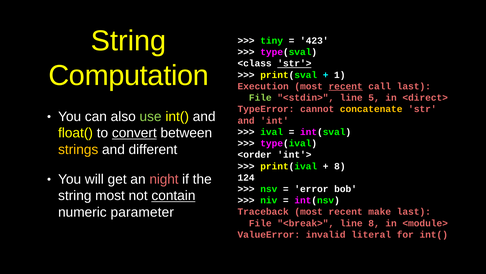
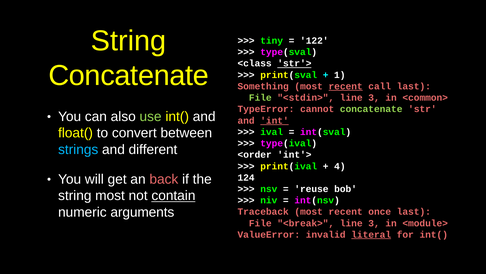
423: 423 -> 122
Computation at (129, 76): Computation -> Concatenate
Execution: Execution -> Something
<stdin> line 5: 5 -> 3
<direct>: <direct> -> <common>
concatenate at (371, 109) colour: yellow -> light green
int underline: none -> present
convert underline: present -> none
strings colour: yellow -> light blue
8 at (340, 166): 8 -> 4
night: night -> back
error: error -> reuse
parameter: parameter -> arguments
make: make -> once
8 at (374, 223): 8 -> 3
literal underline: none -> present
